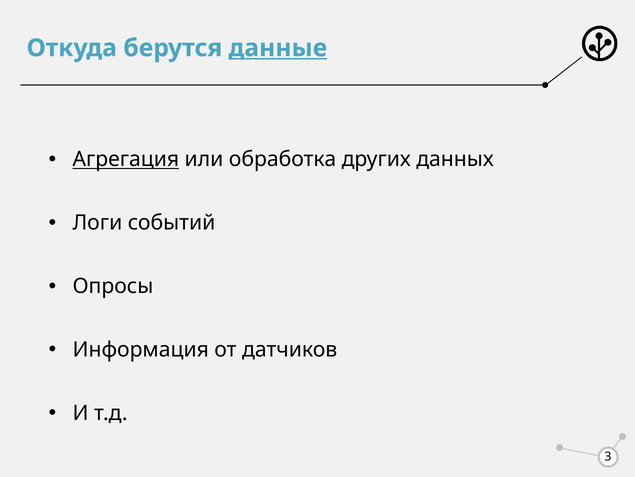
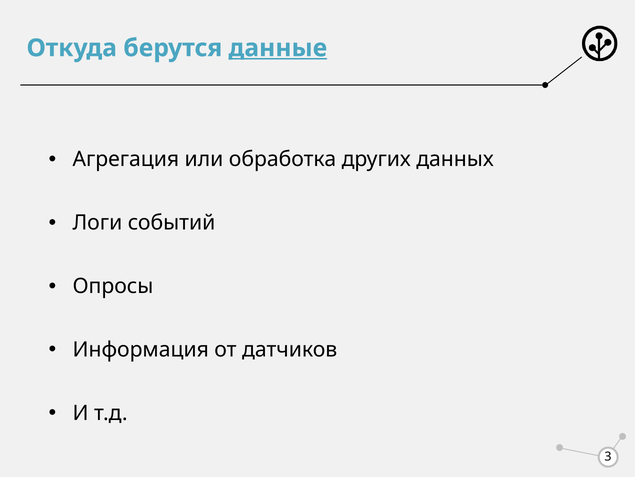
Агрегация underline: present -> none
